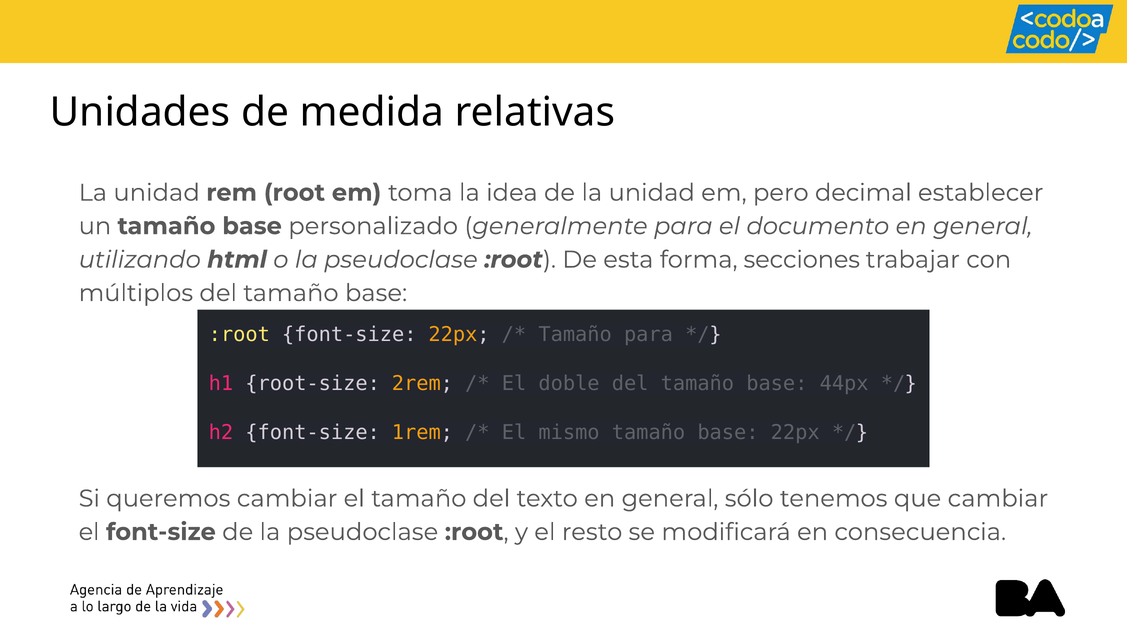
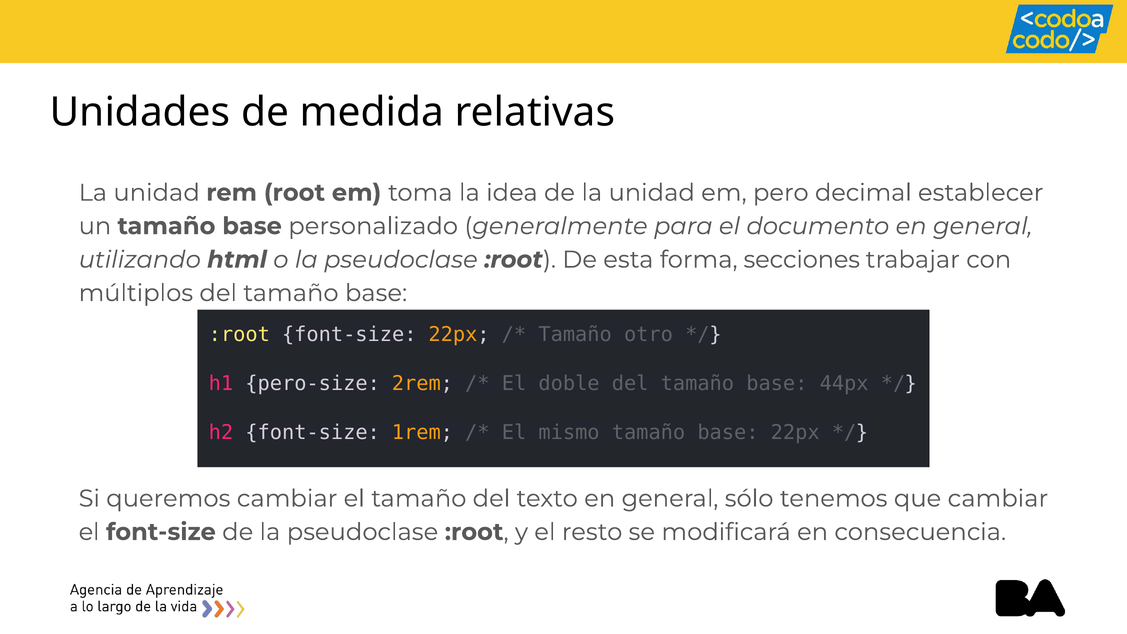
Tamaño para: para -> otro
root-size: root-size -> pero-size
